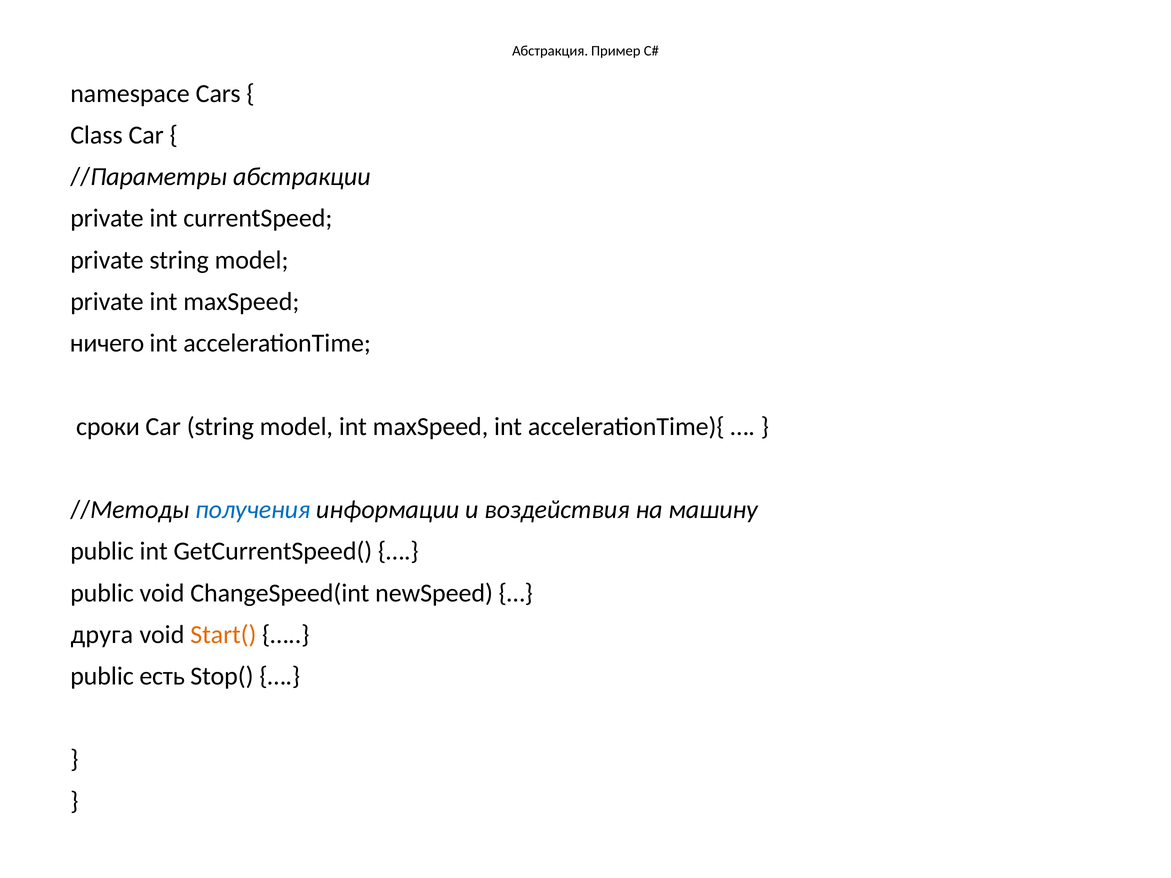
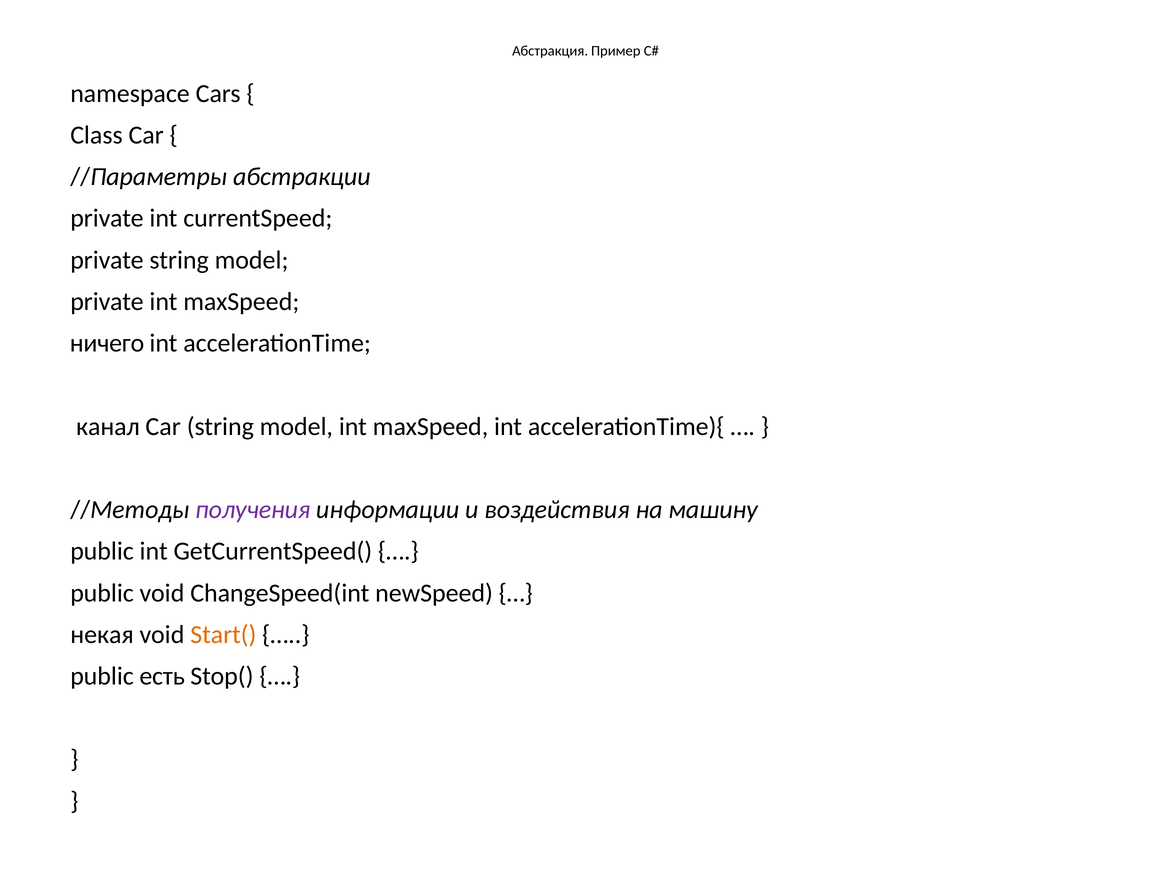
сроки: сроки -> канал
получения colour: blue -> purple
друга: друга -> некая
